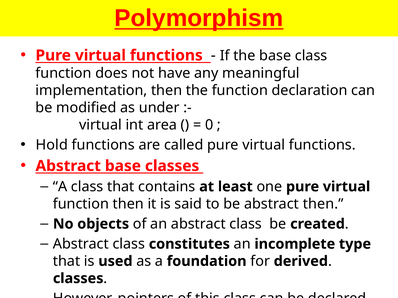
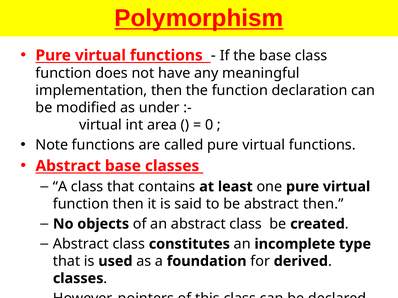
Hold: Hold -> Note
